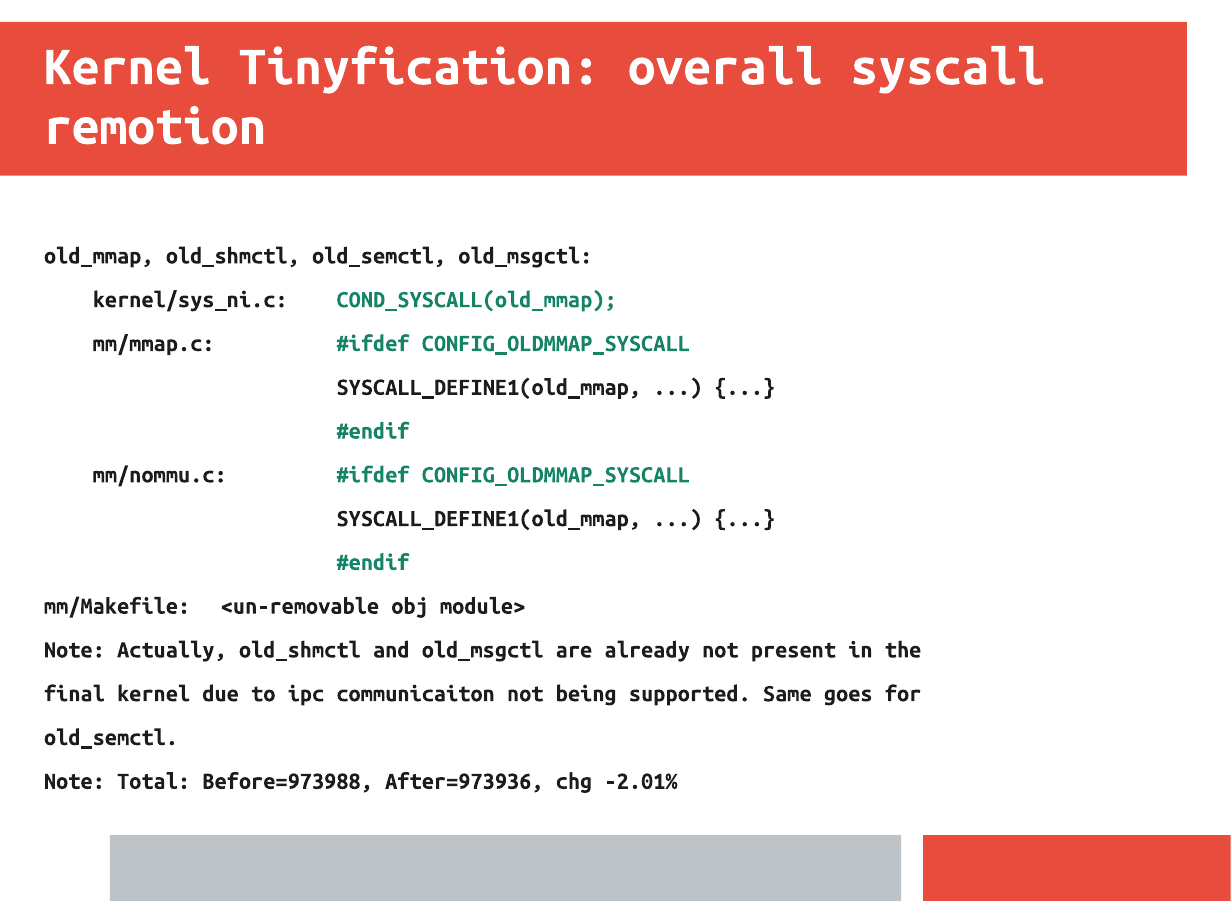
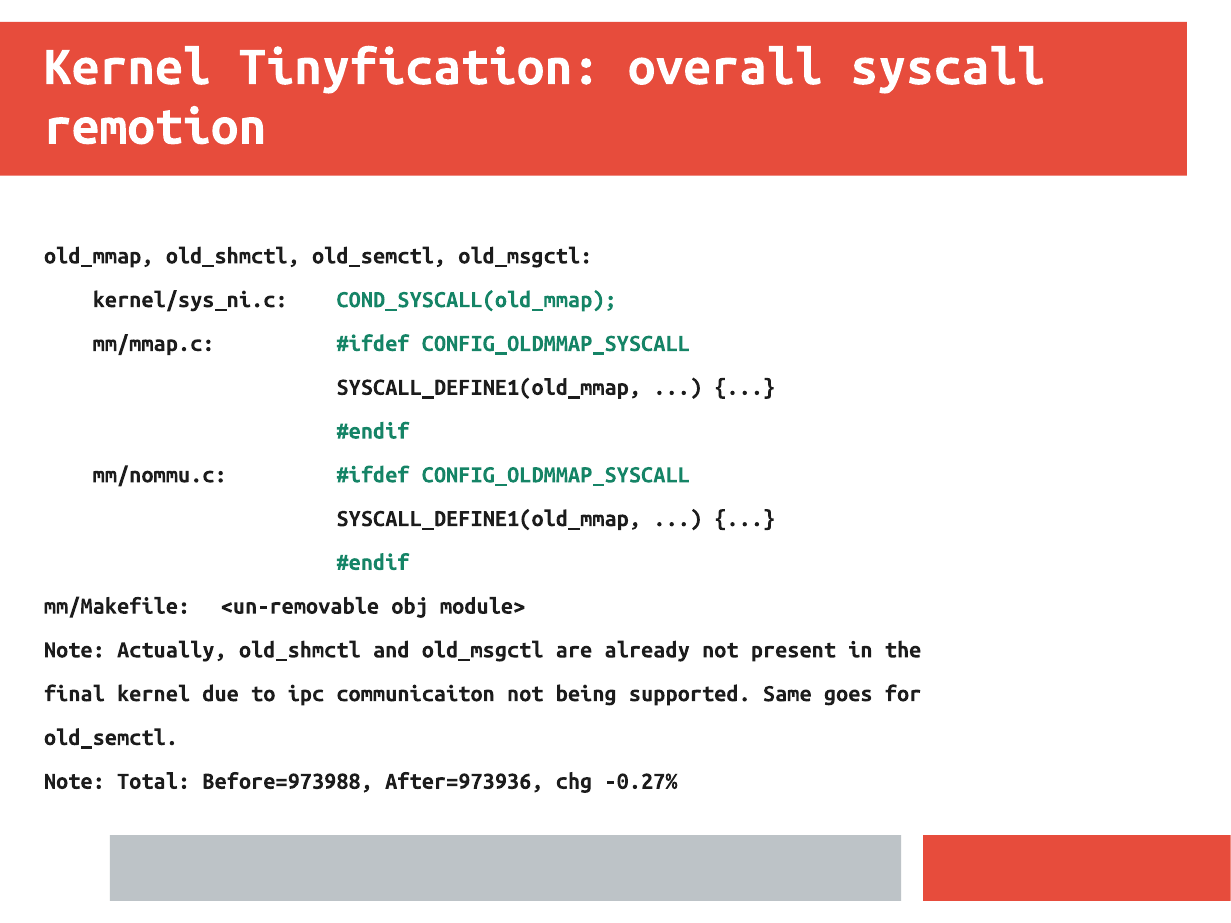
-2.01%: -2.01% -> -0.27%
